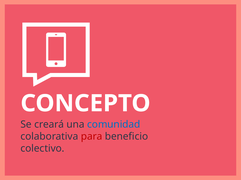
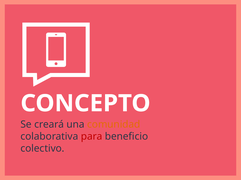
comunidad colour: blue -> orange
